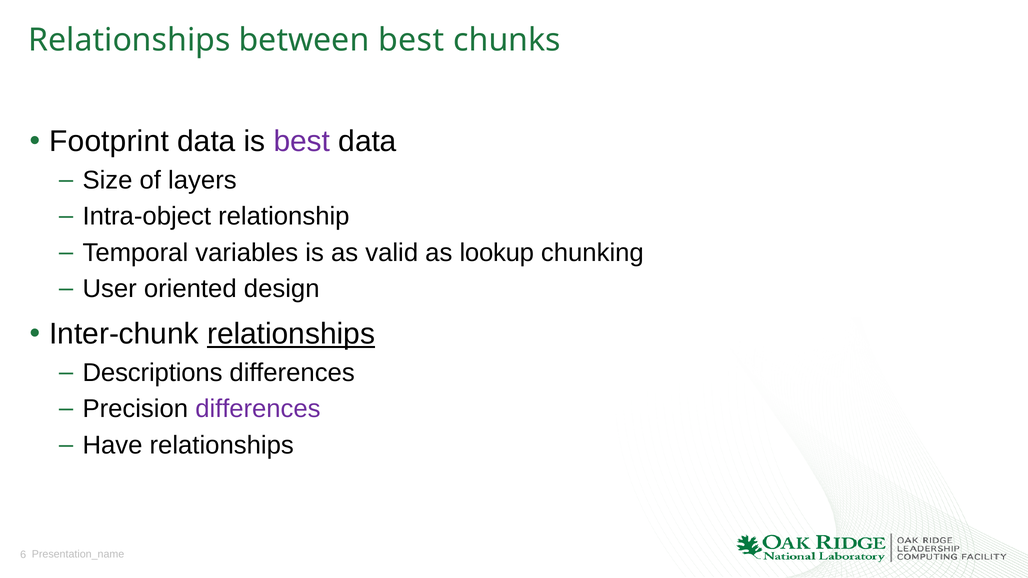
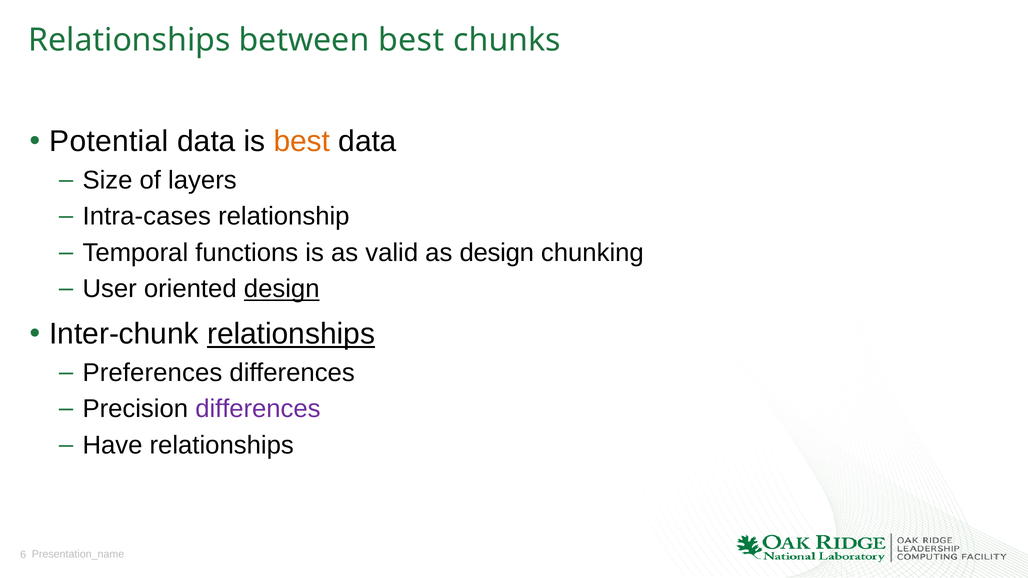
Footprint: Footprint -> Potential
best at (302, 142) colour: purple -> orange
Intra-object: Intra-object -> Intra-cases
variables: variables -> functions
as lookup: lookup -> design
design at (282, 289) underline: none -> present
Descriptions: Descriptions -> Preferences
